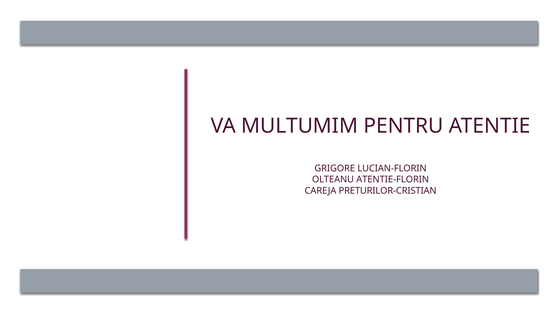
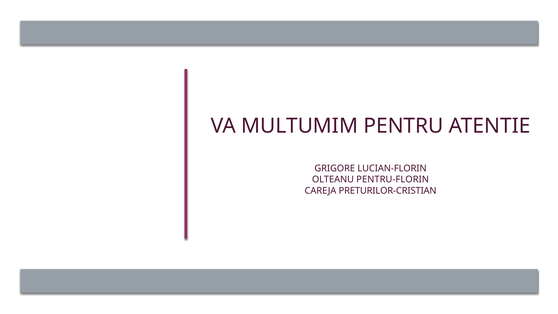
ATENTIE-FLORIN: ATENTIE-FLORIN -> PENTRU-FLORIN
